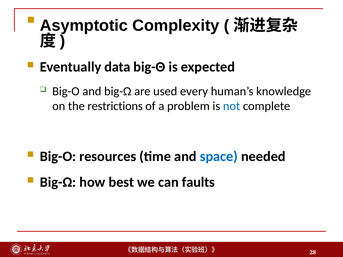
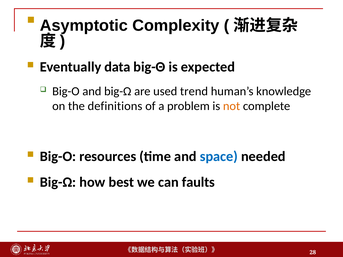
every: every -> trend
restrictions: restrictions -> definitions
not colour: blue -> orange
